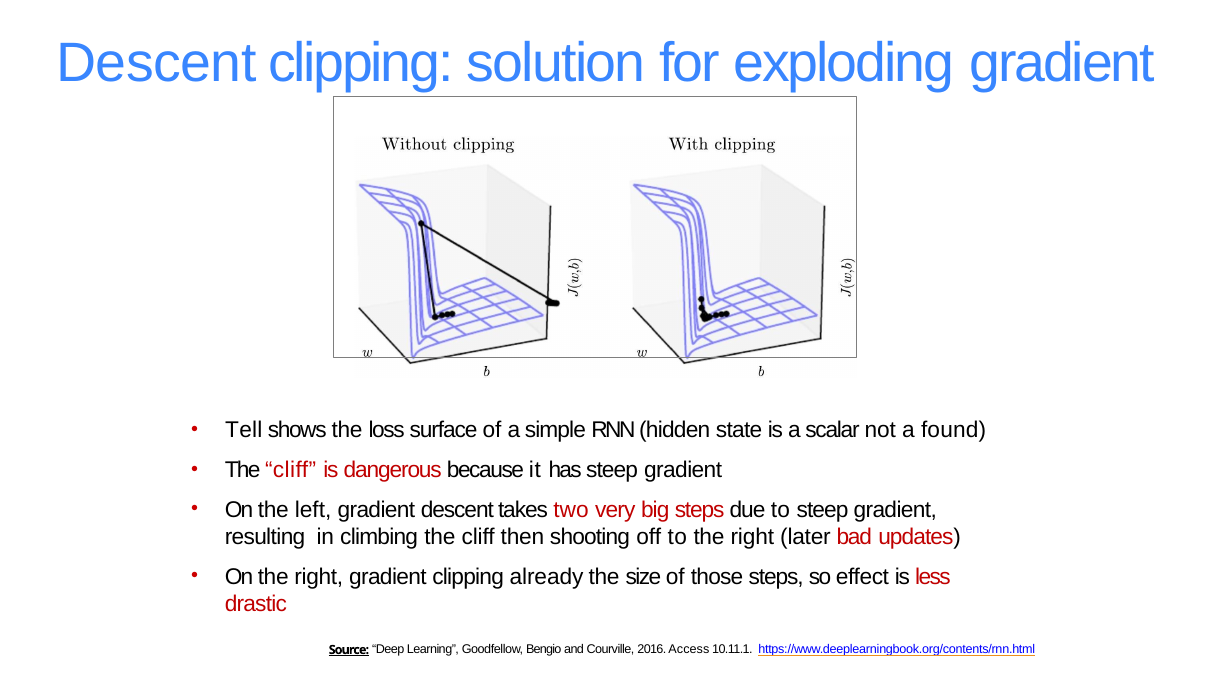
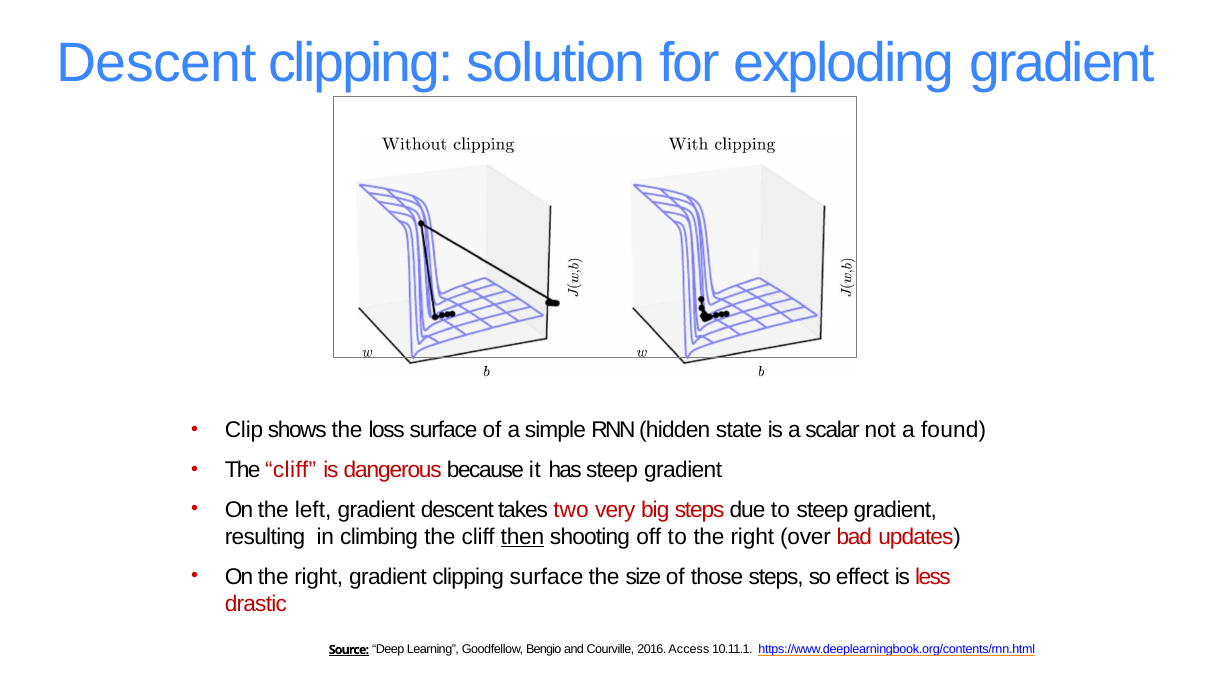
Tell: Tell -> Clip
then underline: none -> present
later: later -> over
clipping already: already -> surface
